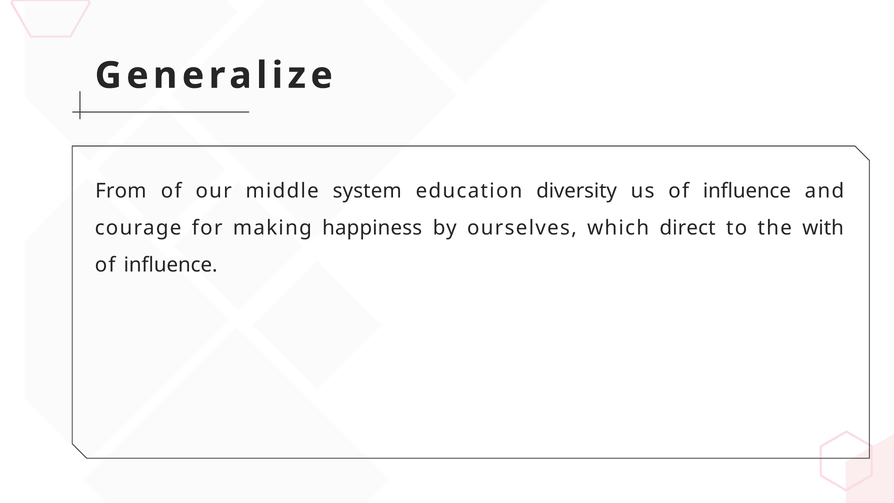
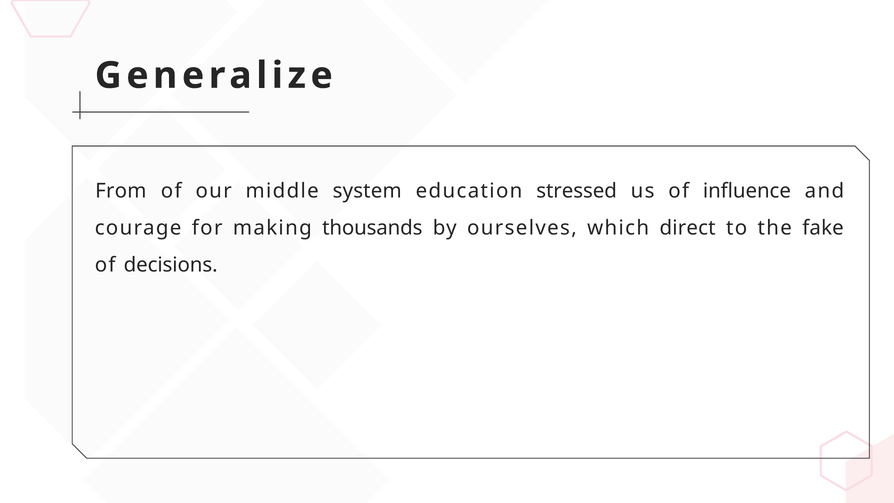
diversity: diversity -> stressed
happiness: happiness -> thousands
with: with -> fake
influence at (171, 265): influence -> decisions
